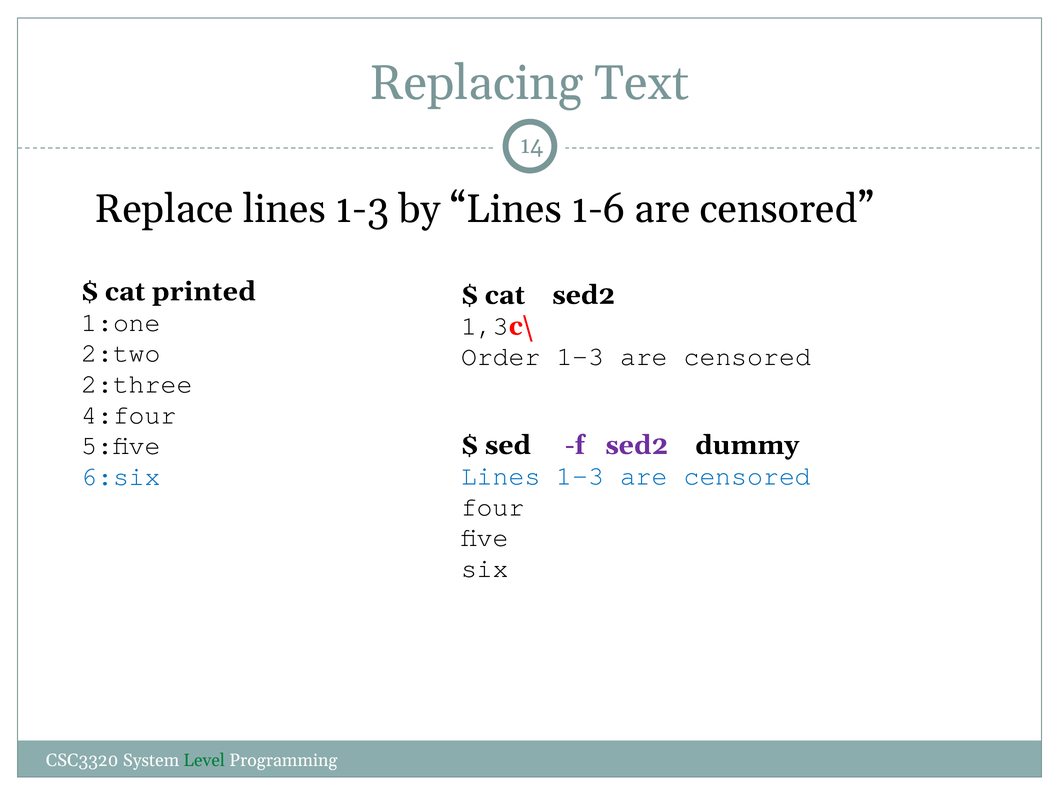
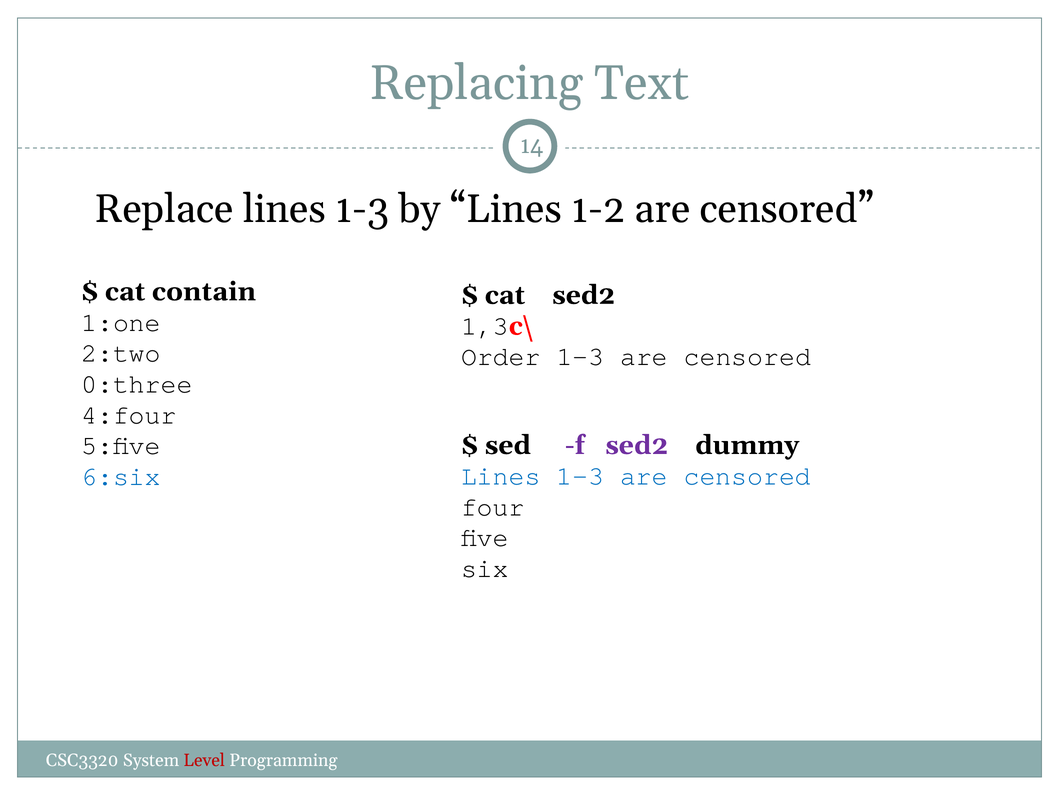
1-6: 1-6 -> 1-2
printed: printed -> contain
2:three: 2:three -> 0:three
Level colour: green -> red
